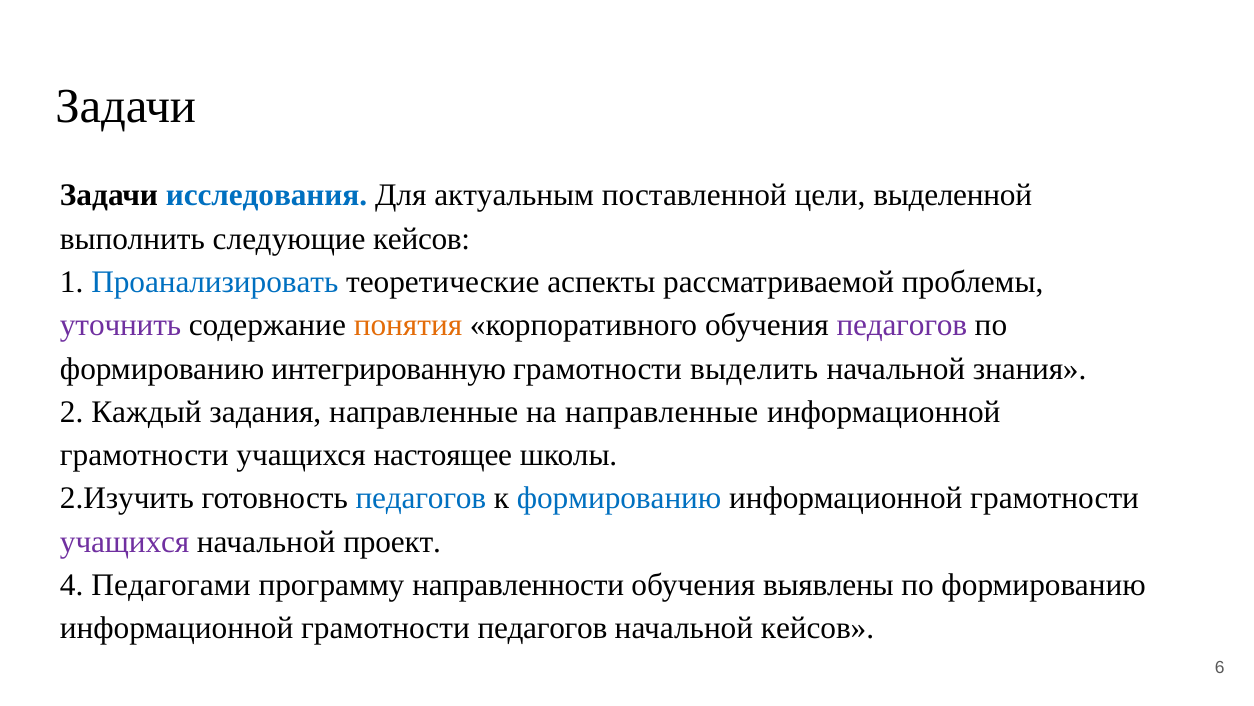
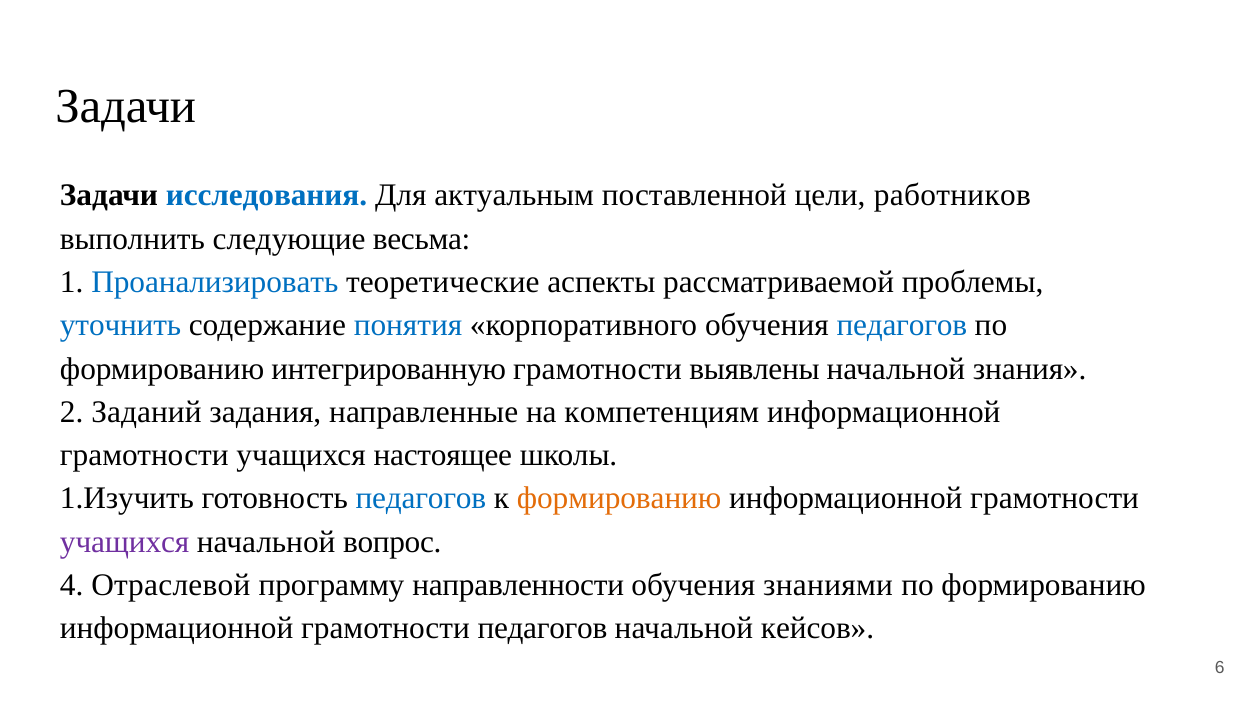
выделенной: выделенной -> работников
следующие кейсов: кейсов -> весьма
уточнить colour: purple -> blue
понятия colour: orange -> blue
педагогов at (902, 325) colour: purple -> blue
выделить: выделить -> выявлены
Каждый: Каждый -> Заданий
на направленные: направленные -> компетенциям
2.Изучить: 2.Изучить -> 1.Изучить
формированию at (619, 498) colour: blue -> orange
проект: проект -> вопрос
Педагогами: Педагогами -> Отраслевой
выявлены: выявлены -> знаниями
